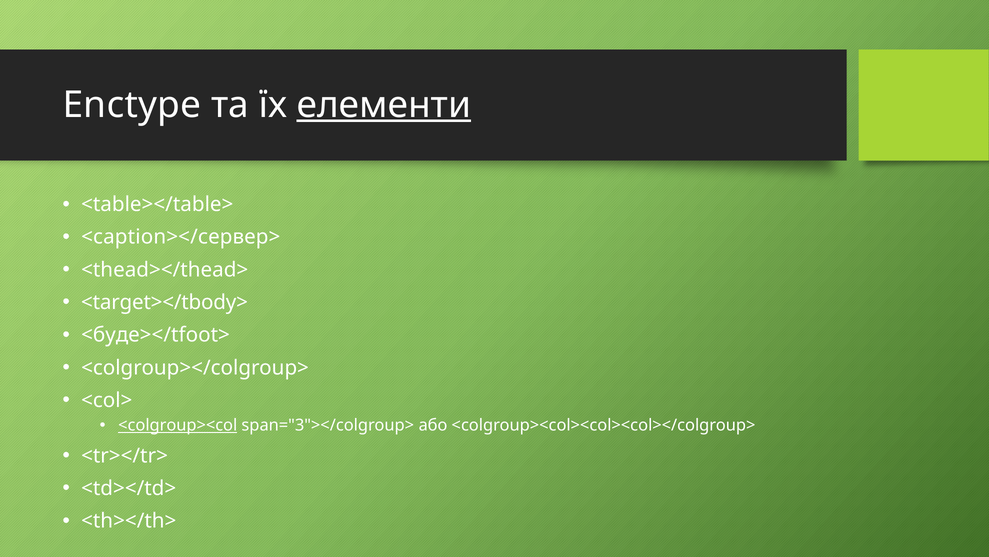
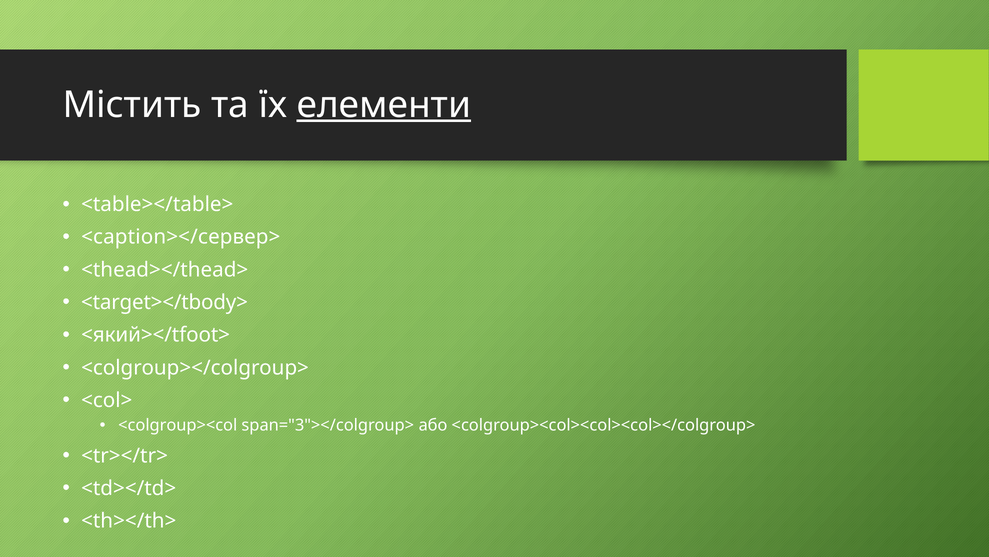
Enctype: Enctype -> Містить
<буде></tfoot>: <буде></tfoot> -> <який></tfoot>
<colgroup><col underline: present -> none
